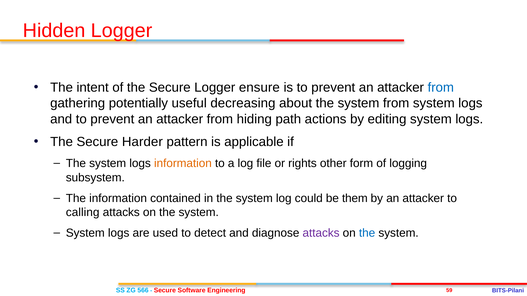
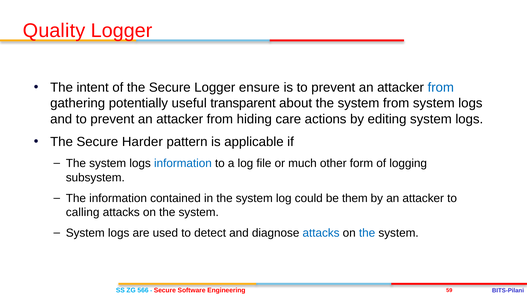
Hidden: Hidden -> Quality
decreasing: decreasing -> transparent
path: path -> care
information at (183, 164) colour: orange -> blue
rights: rights -> much
attacks at (321, 233) colour: purple -> blue
